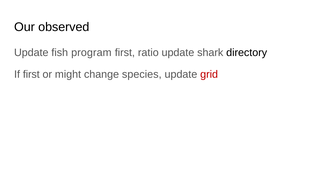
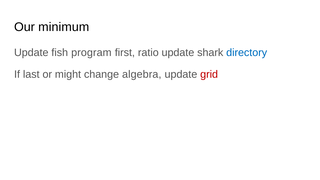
observed: observed -> minimum
directory colour: black -> blue
If first: first -> last
species: species -> algebra
